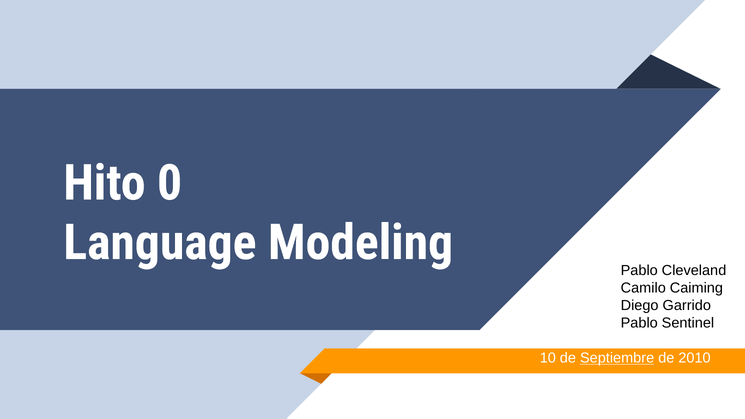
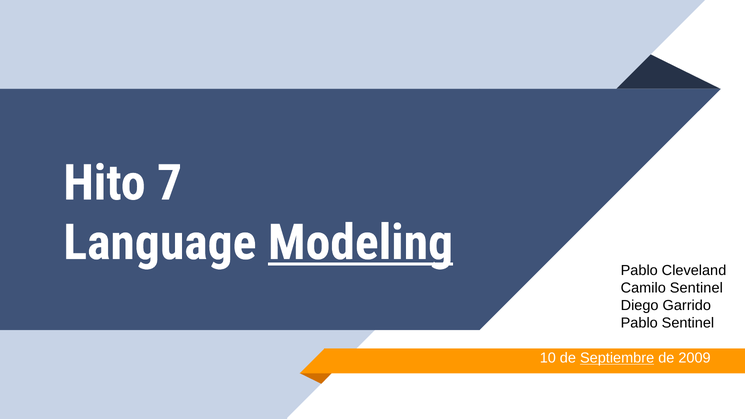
0: 0 -> 7
Modeling underline: none -> present
Camilo Caiming: Caiming -> Sentinel
2010: 2010 -> 2009
